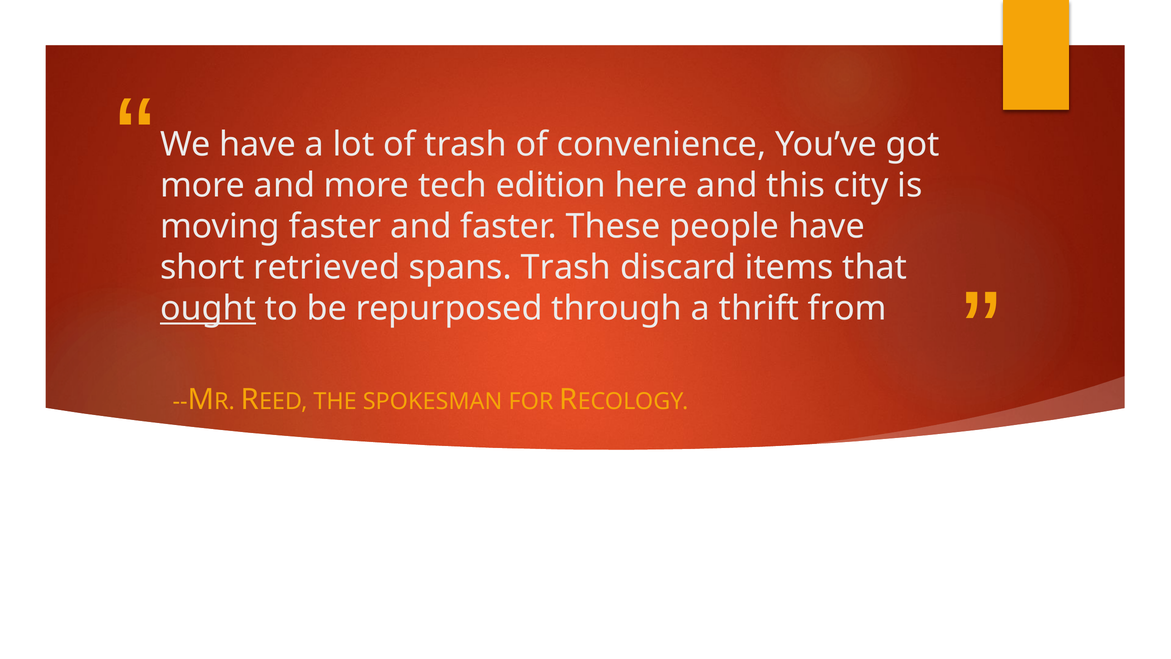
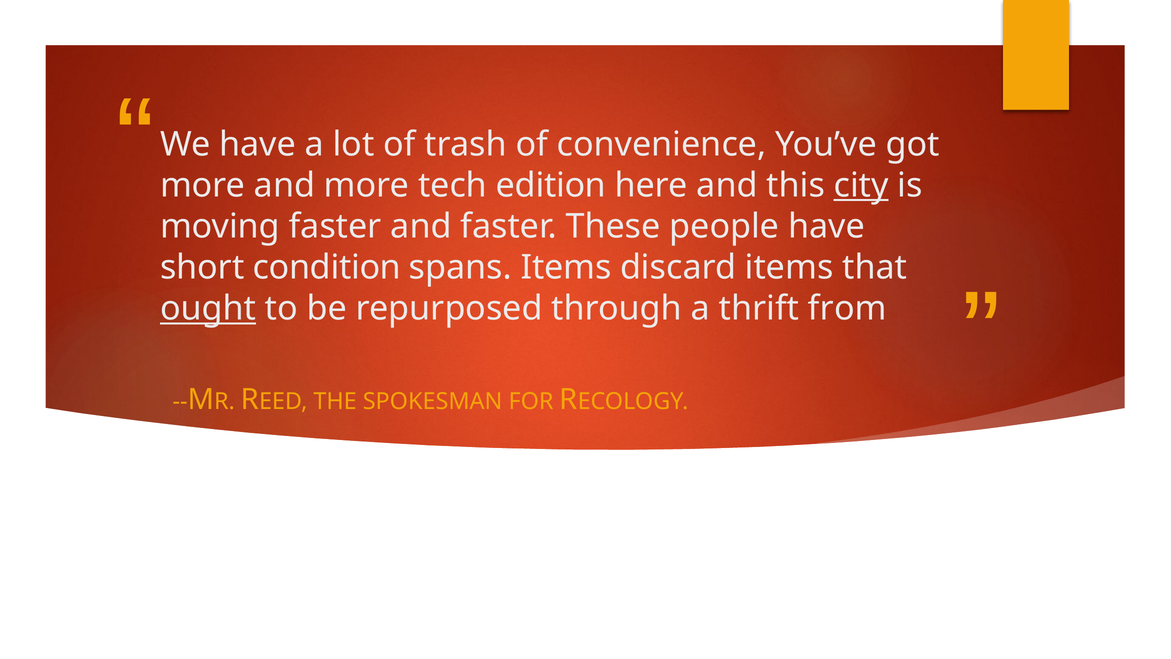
city underline: none -> present
retrieved: retrieved -> condition
spans Trash: Trash -> Items
